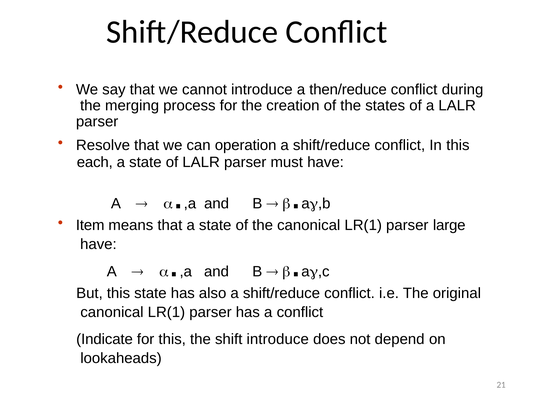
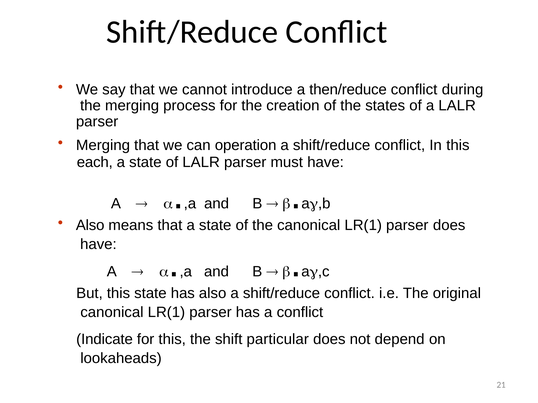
Resolve at (103, 145): Resolve -> Merging
Item at (90, 225): Item -> Also
parser large: large -> does
shift introduce: introduce -> particular
